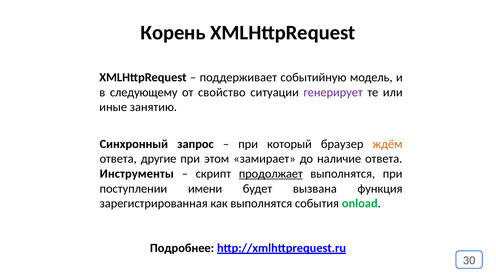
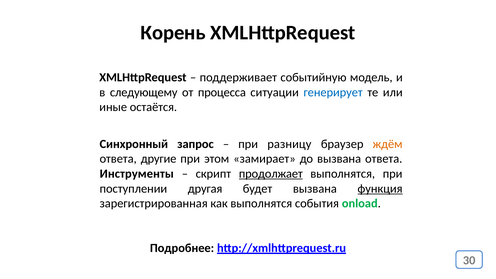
свойство: свойство -> процесса
генерирует colour: purple -> blue
занятию: занятию -> остаётся
который: который -> разницу
до наличие: наличие -> вызвана
имени: имени -> другая
функция underline: none -> present
